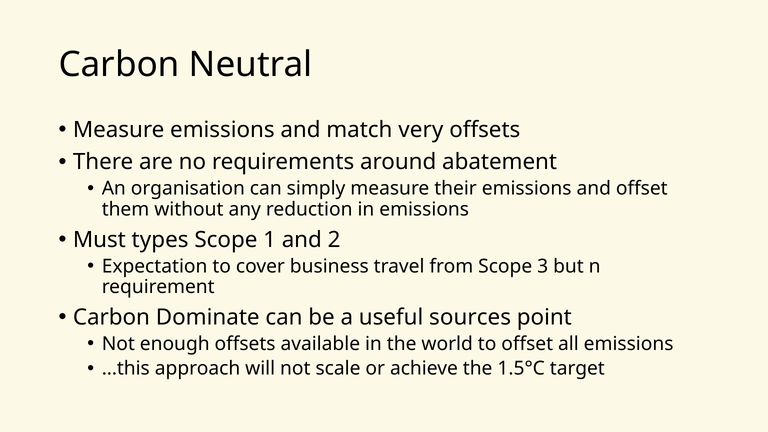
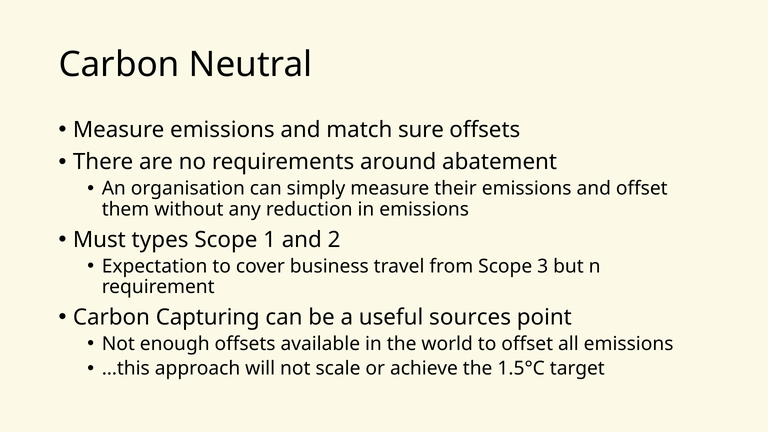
very: very -> sure
Dominate: Dominate -> Capturing
